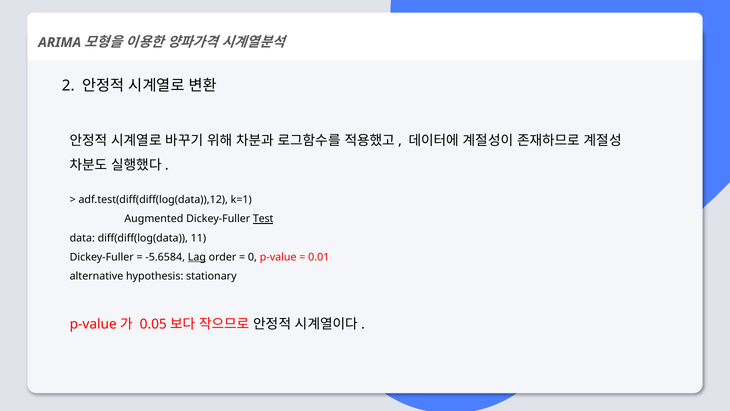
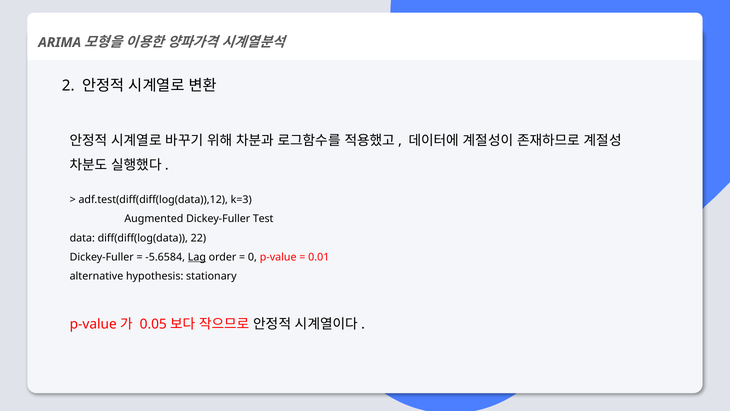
k=1: k=1 -> k=3
Test underline: present -> none
11: 11 -> 22
